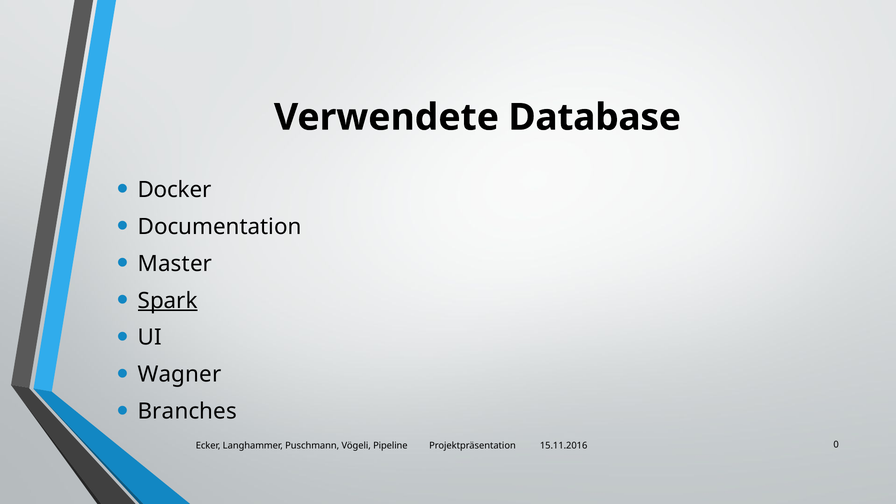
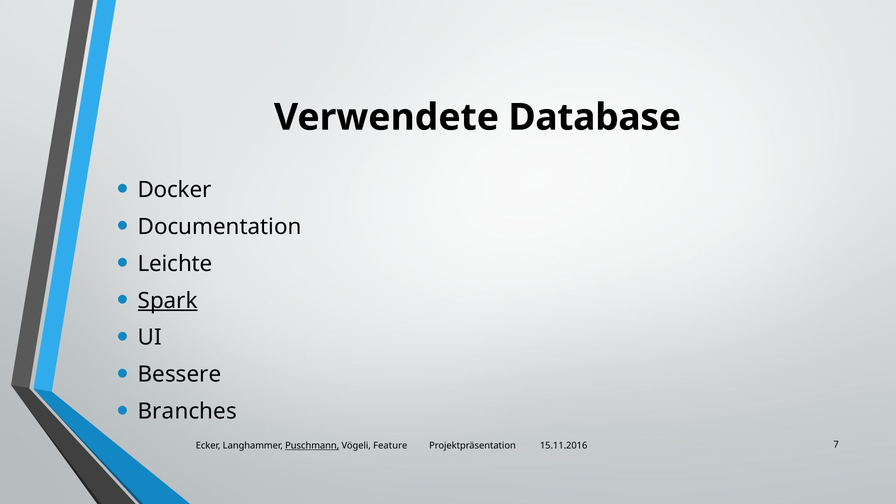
Master: Master -> Leichte
Wagner: Wagner -> Bessere
Puschmann underline: none -> present
Pipeline: Pipeline -> Feature
0: 0 -> 7
